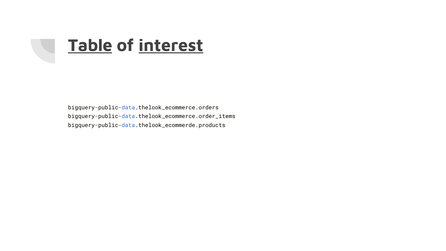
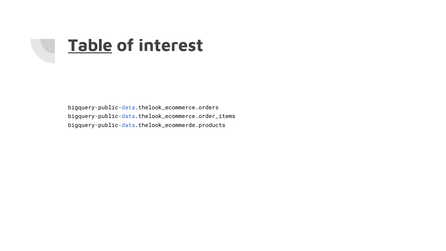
interest underline: present -> none
